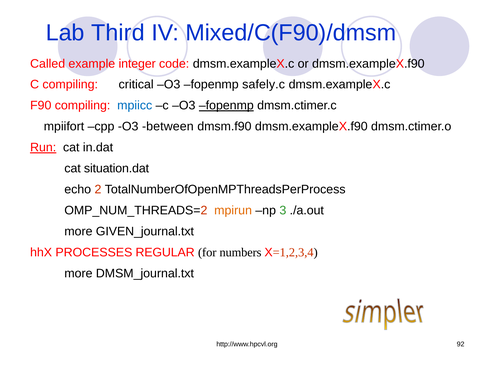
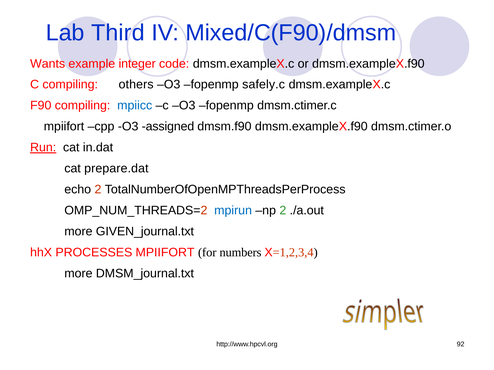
Called: Called -> Wants
critical: critical -> others
fopenmp at (226, 106) underline: present -> none
between: between -> assigned
situation.dat: situation.dat -> prepare.dat
mpirun colour: orange -> blue
np 3: 3 -> 2
PROCESSES REGULAR: REGULAR -> MPIIFORT
